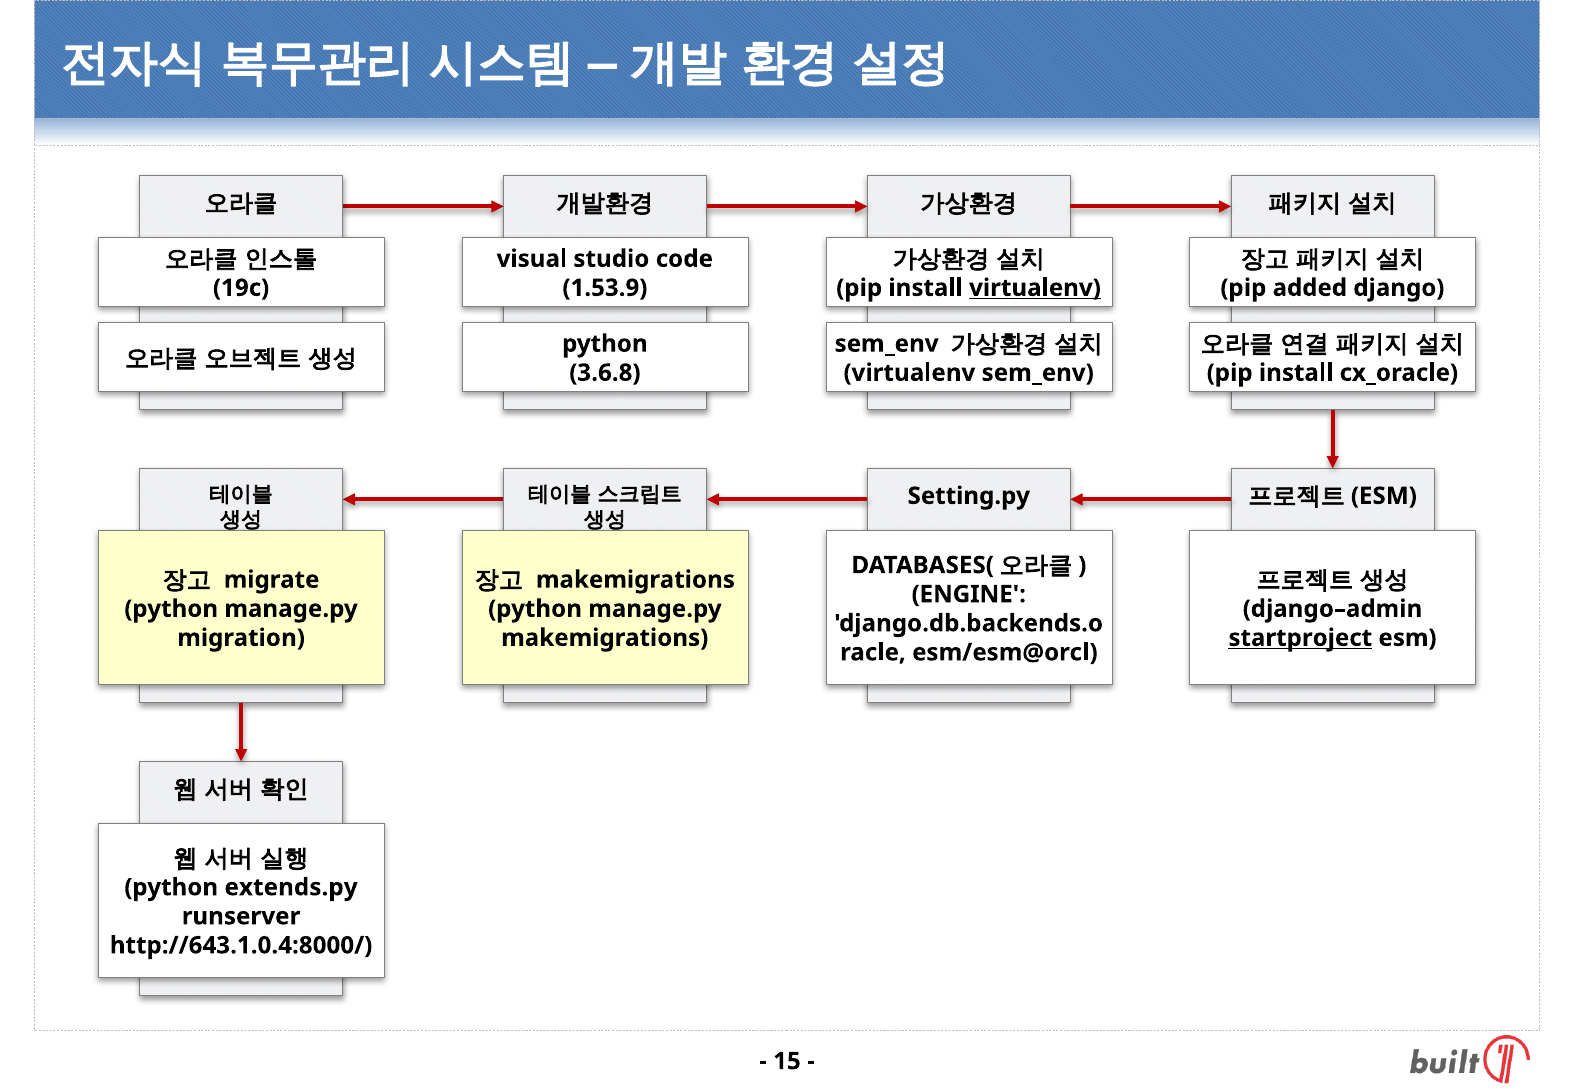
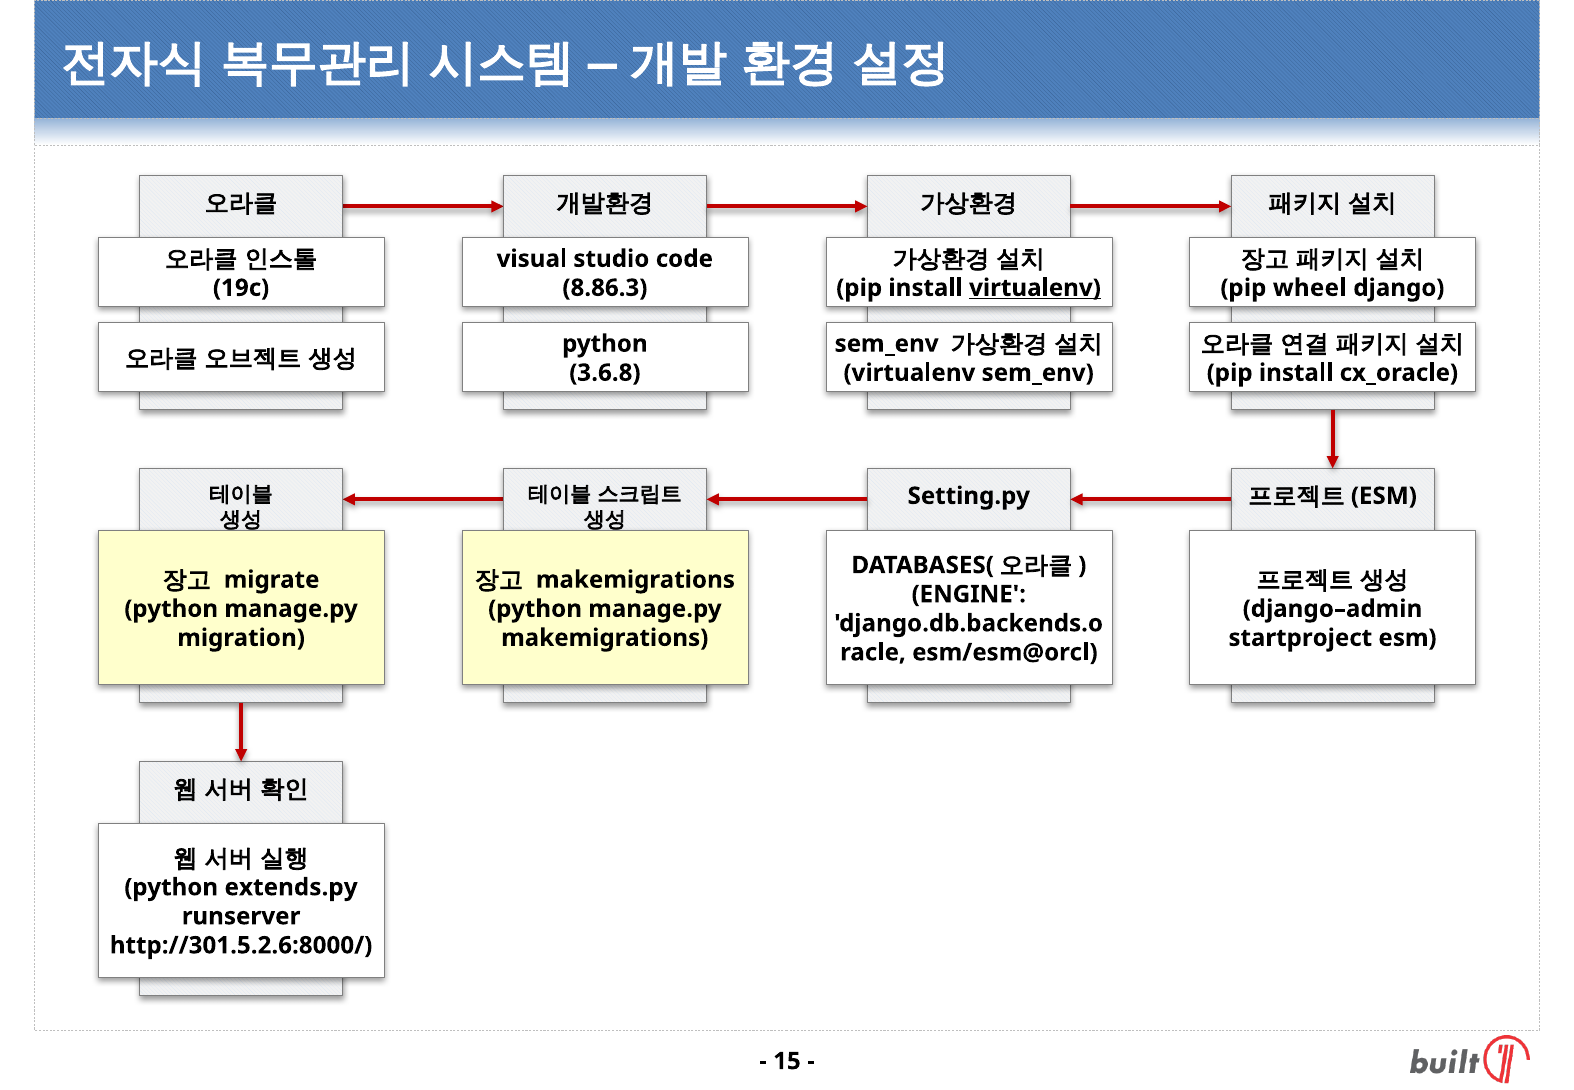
1.53.9: 1.53.9 -> 8.86.3
added: added -> wheel
startproject underline: present -> none
http://643.1.0.4:8000/: http://643.1.0.4:8000/ -> http://301.5.2.6:8000/
